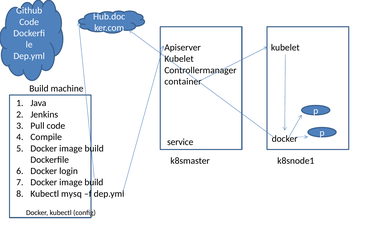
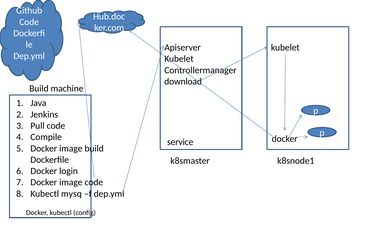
container: container -> download
build at (94, 182): build -> code
